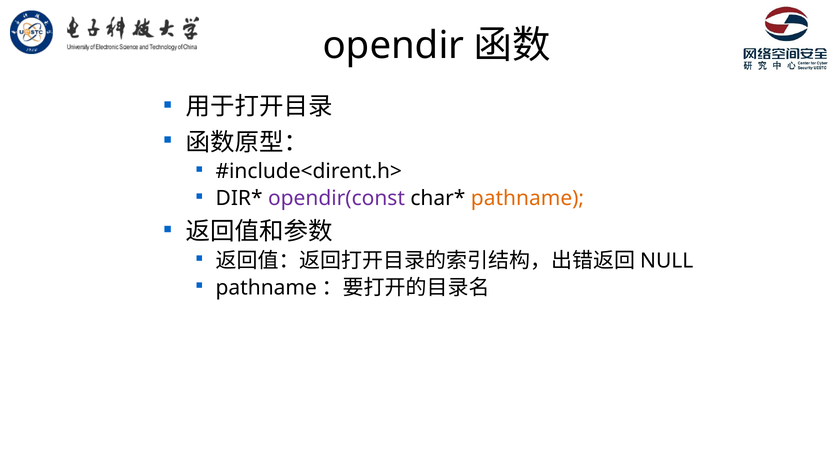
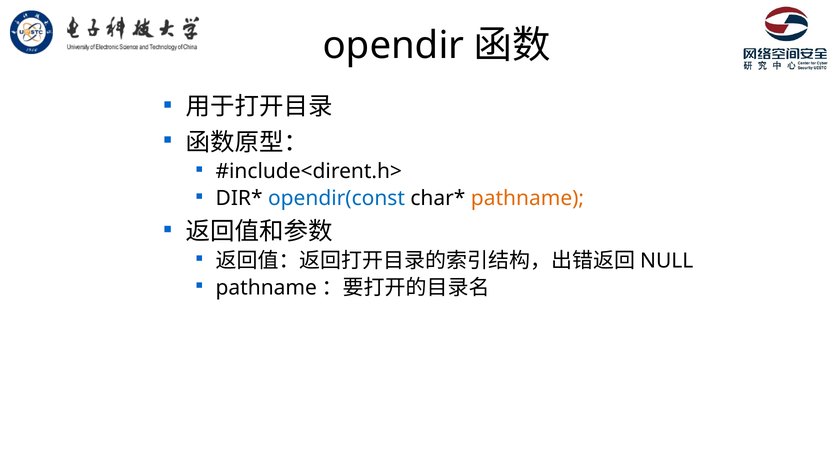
opendir(const colour: purple -> blue
